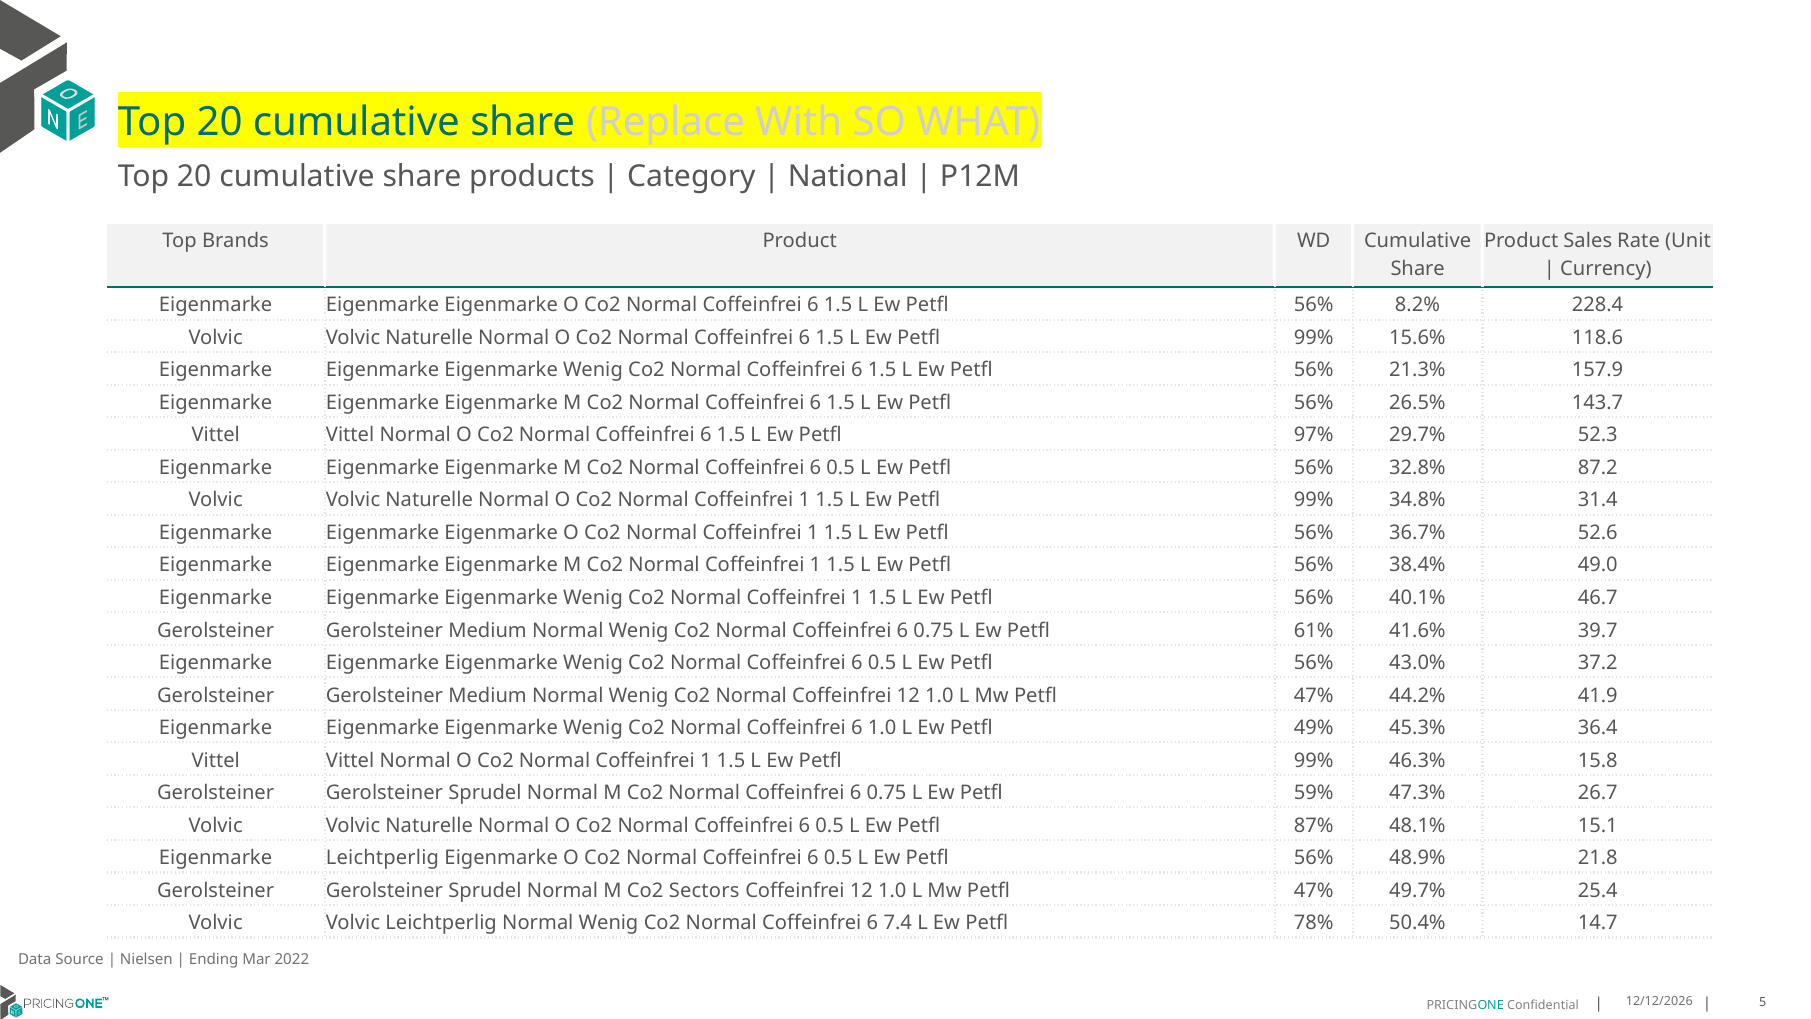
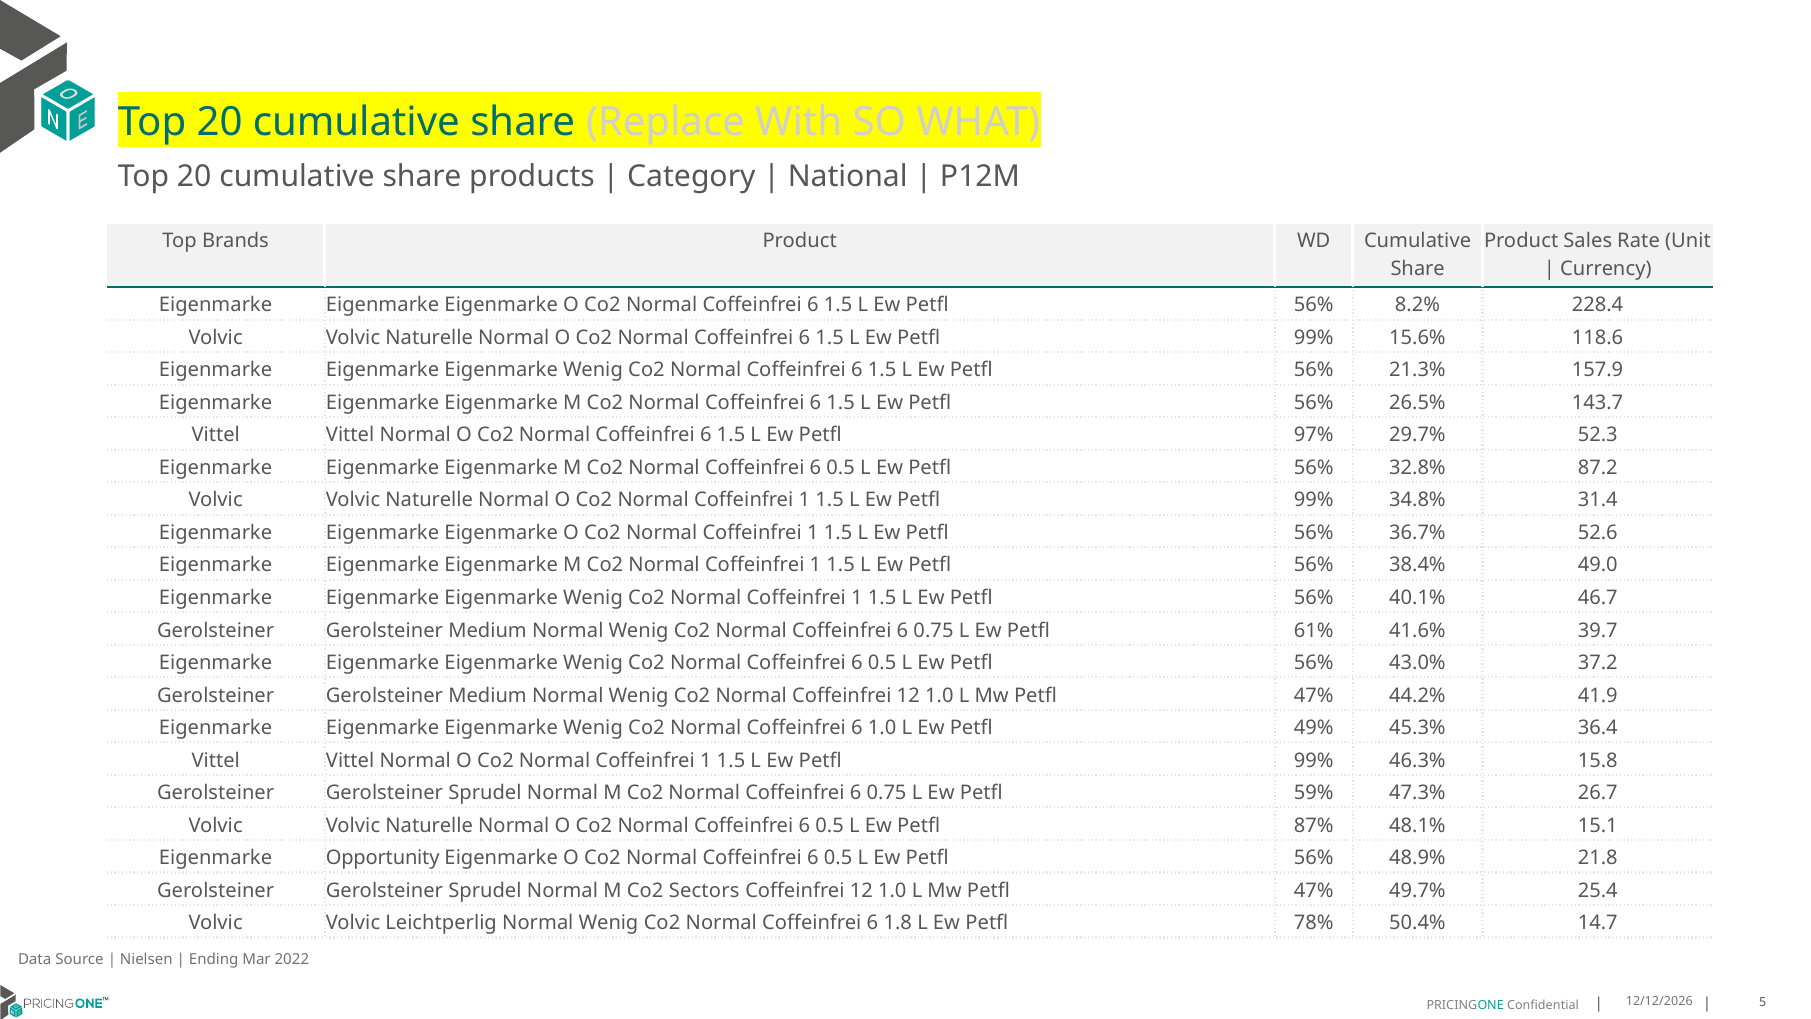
Eigenmarke Leichtperlig: Leichtperlig -> Opportunity
7.4: 7.4 -> 1.8
